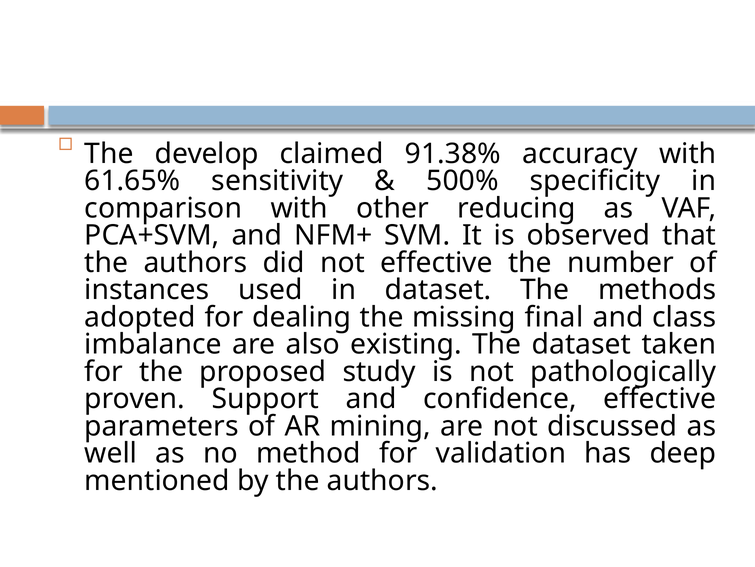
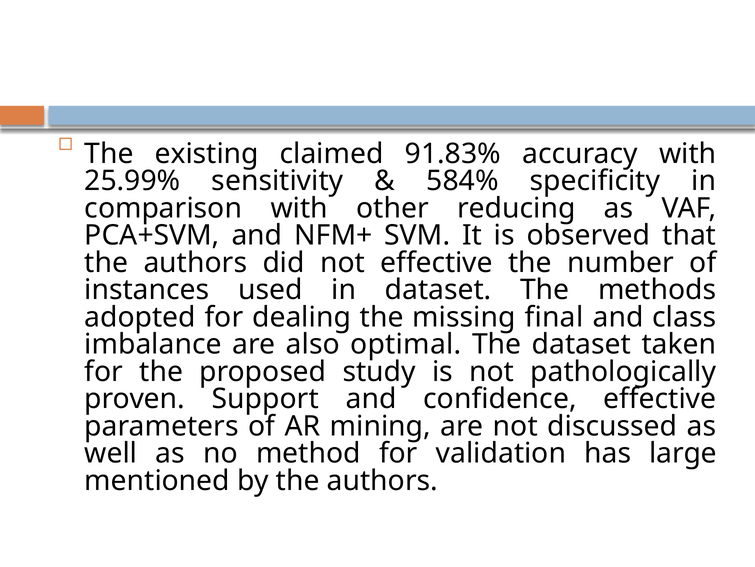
develop: develop -> existing
91.38%: 91.38% -> 91.83%
61.65%: 61.65% -> 25.99%
500%: 500% -> 584%
existing: existing -> optimal
deep: deep -> large
